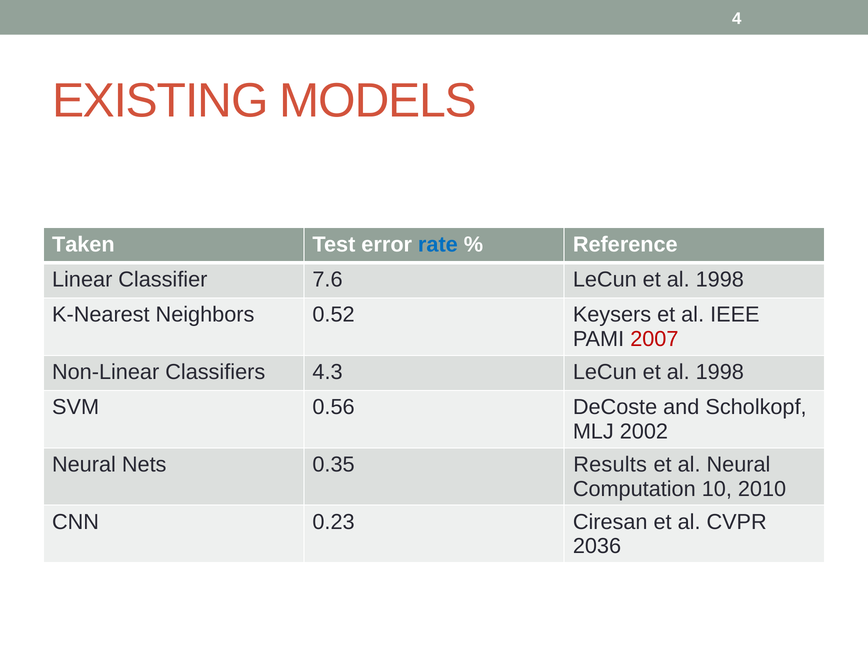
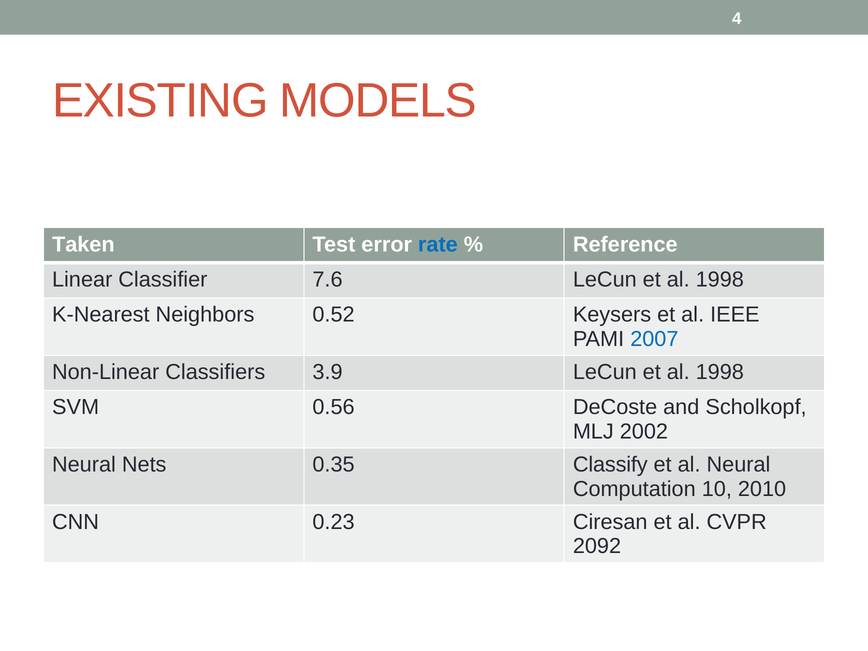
2007 colour: red -> blue
4.3: 4.3 -> 3.9
Results: Results -> Classify
2036: 2036 -> 2092
